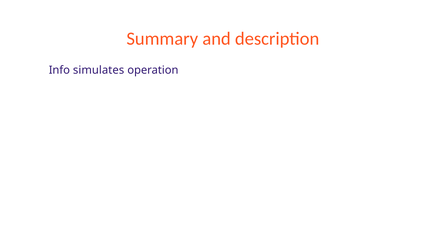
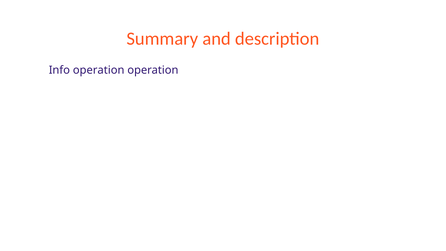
Info simulates: simulates -> operation
